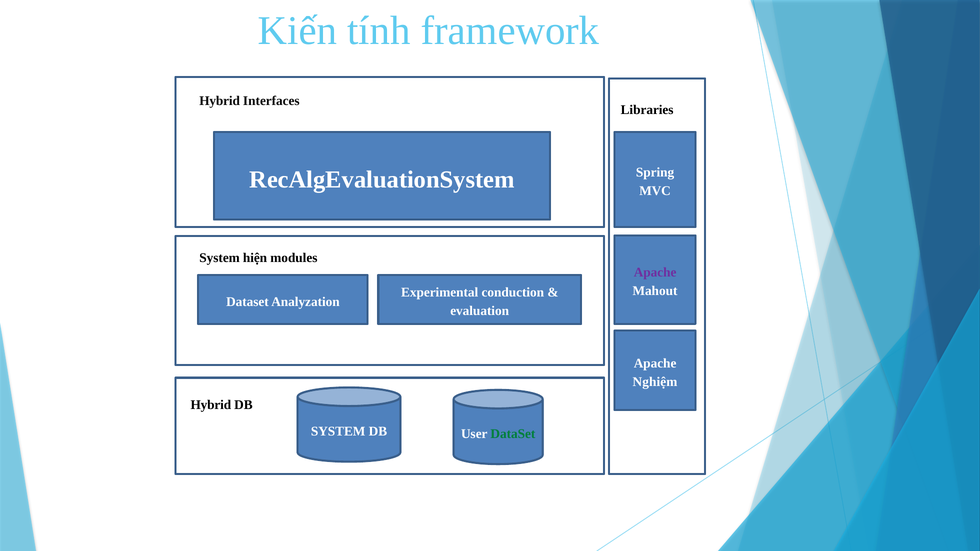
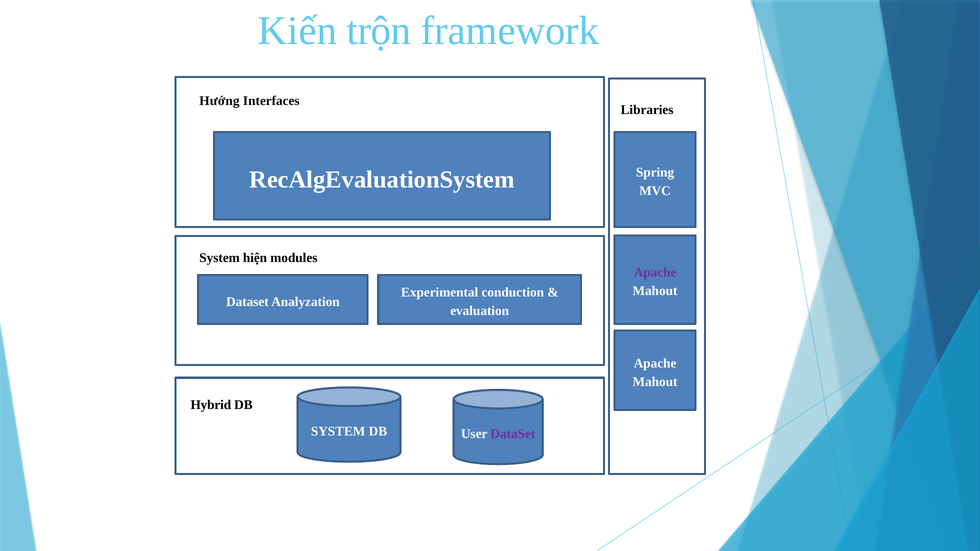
tính: tính -> trộn
Hybrid at (220, 101): Hybrid -> Hướng
Nghiệm at (655, 382): Nghiệm -> Mahout
DataSet at (513, 434) colour: green -> purple
